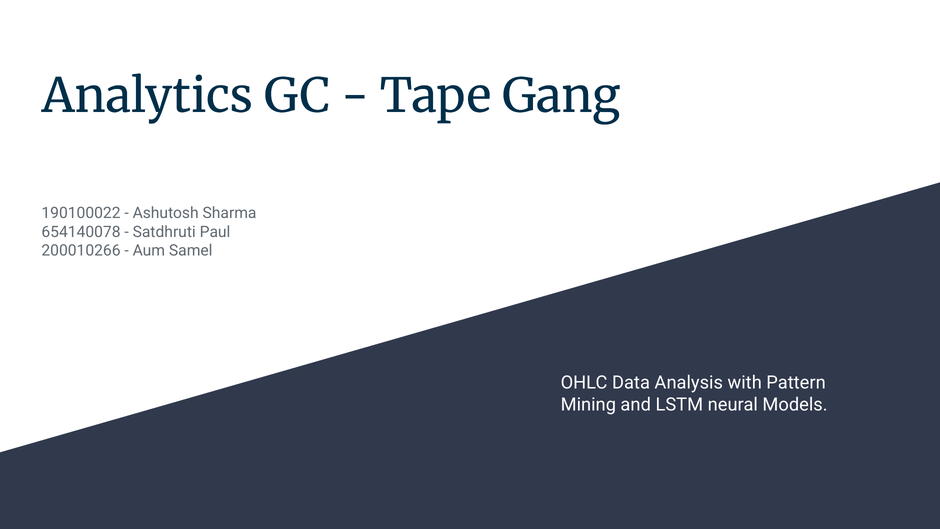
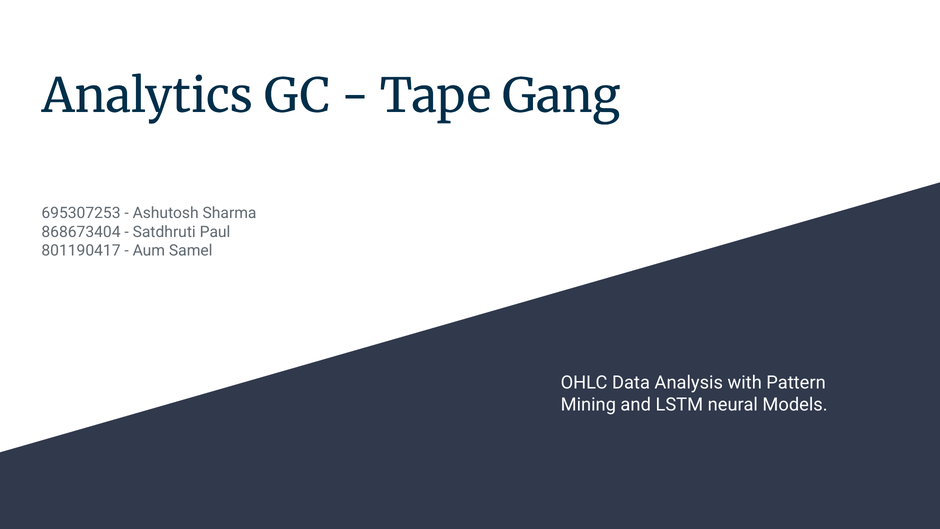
190100022: 190100022 -> 695307253
654140078: 654140078 -> 868673404
200010266: 200010266 -> 801190417
